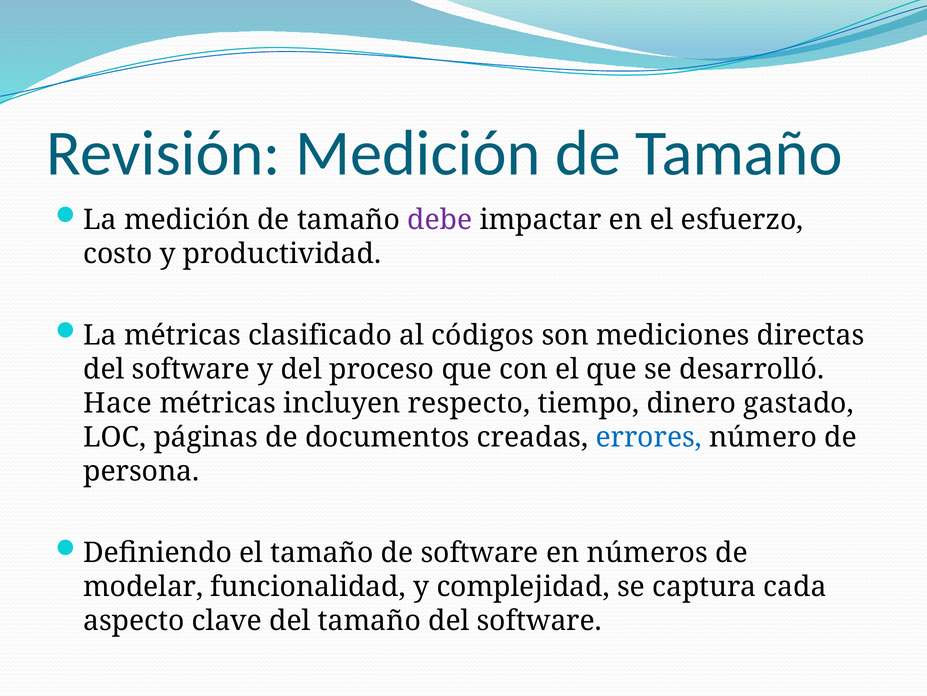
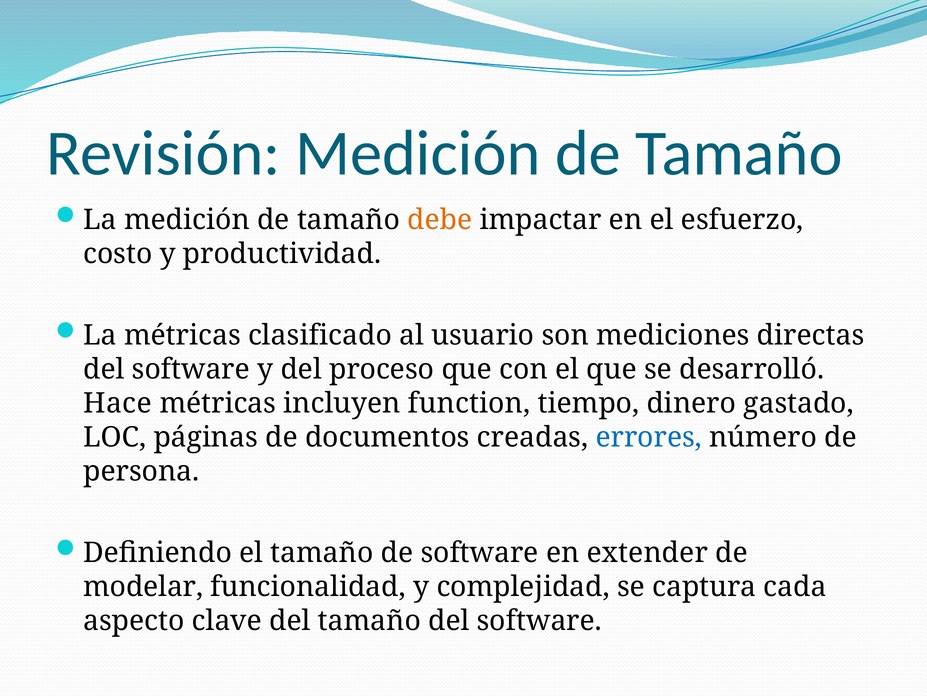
debe colour: purple -> orange
códigos: códigos -> usuario
respecto: respecto -> function
números: números -> extender
